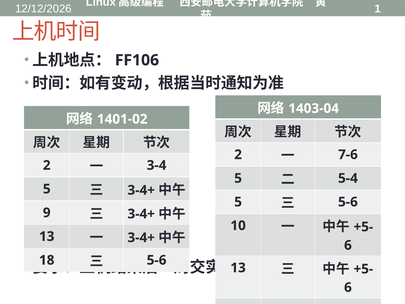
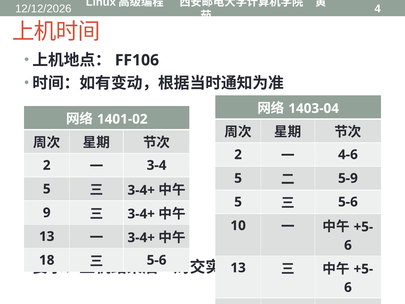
1: 1 -> 4
7-6: 7-6 -> 4-6
5-4: 5-4 -> 5-9
